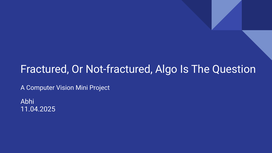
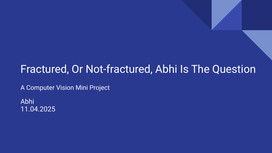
Not-fractured Algo: Algo -> Abhi
